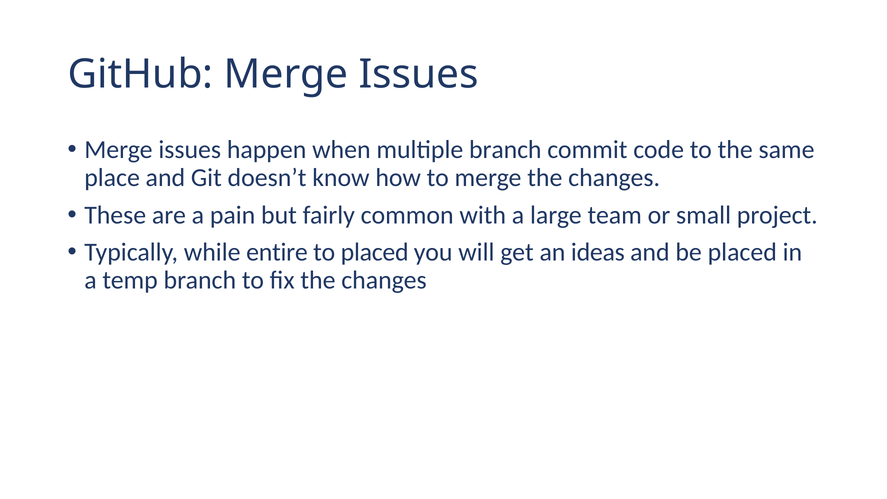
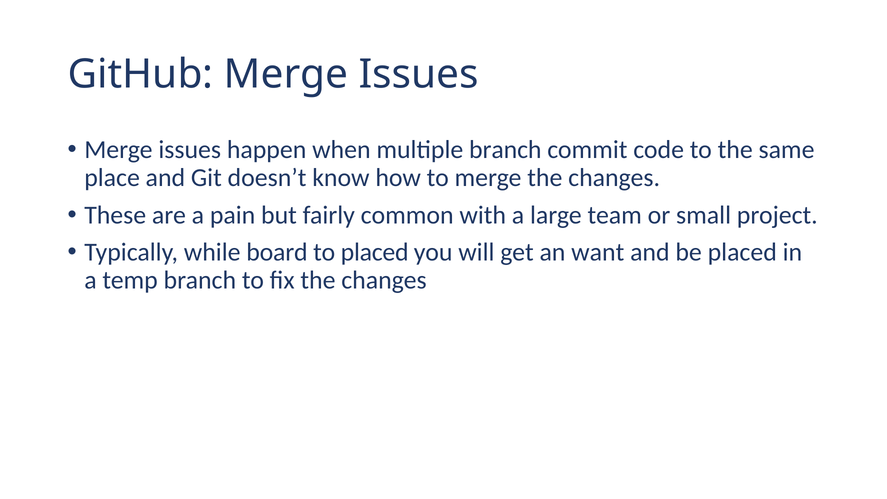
entire: entire -> board
ideas: ideas -> want
